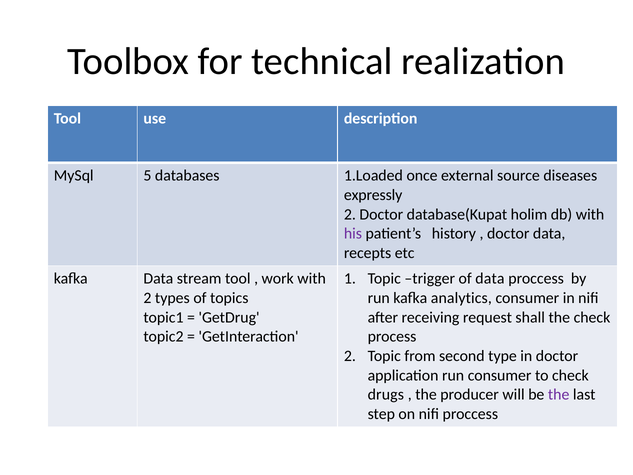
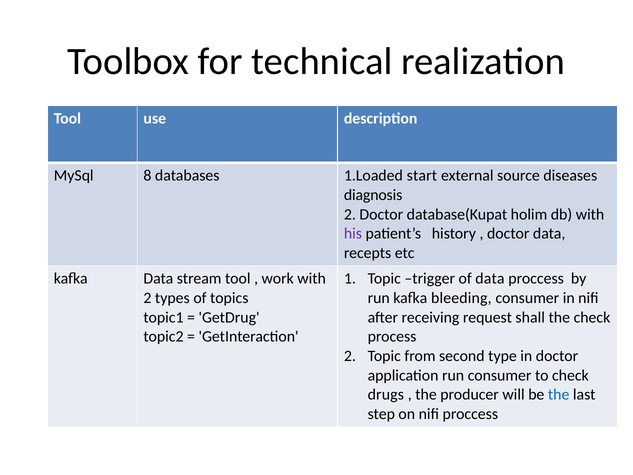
5: 5 -> 8
once: once -> start
expressly: expressly -> diagnosis
analytics: analytics -> bleeding
the at (559, 394) colour: purple -> blue
